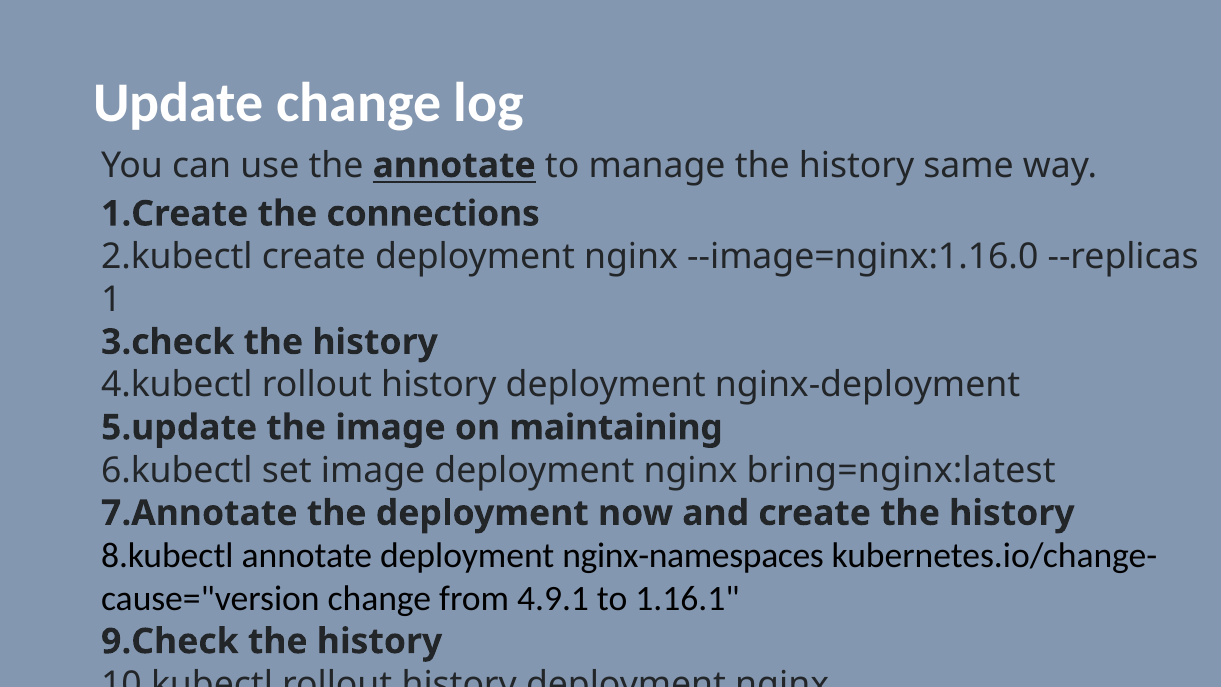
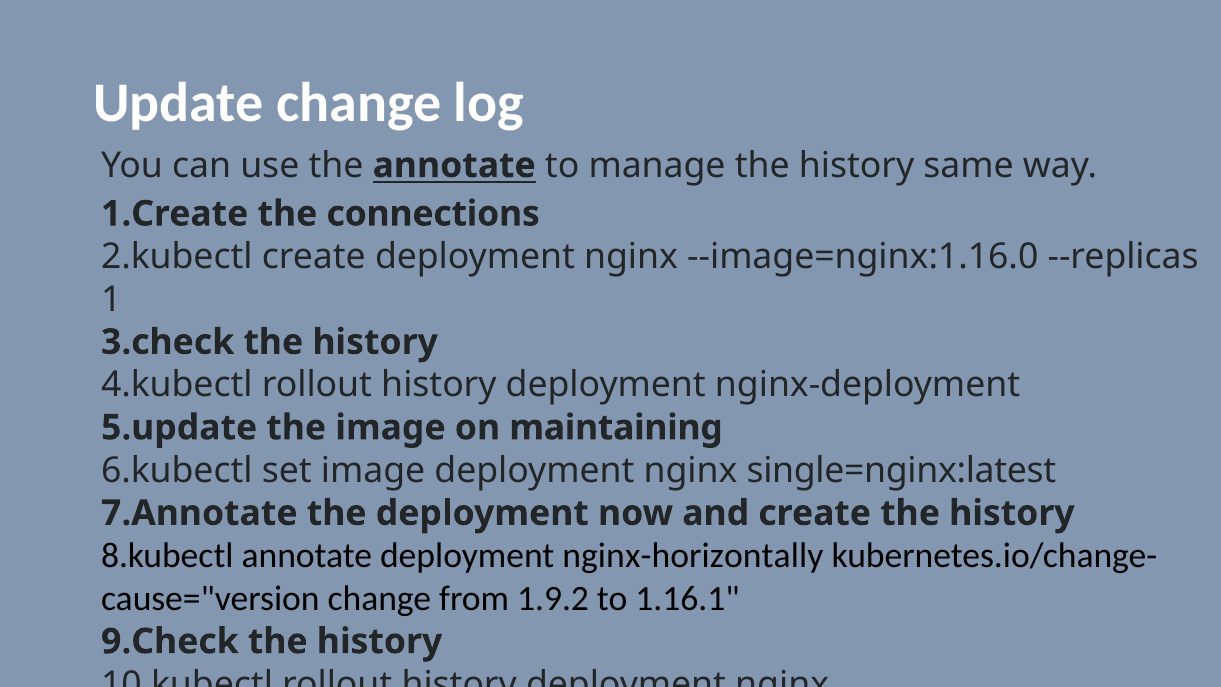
bring=nginx:latest: bring=nginx:latest -> single=nginx:latest
nginx-namespaces: nginx-namespaces -> nginx-horizontally
4.9.1: 4.9.1 -> 1.9.2
